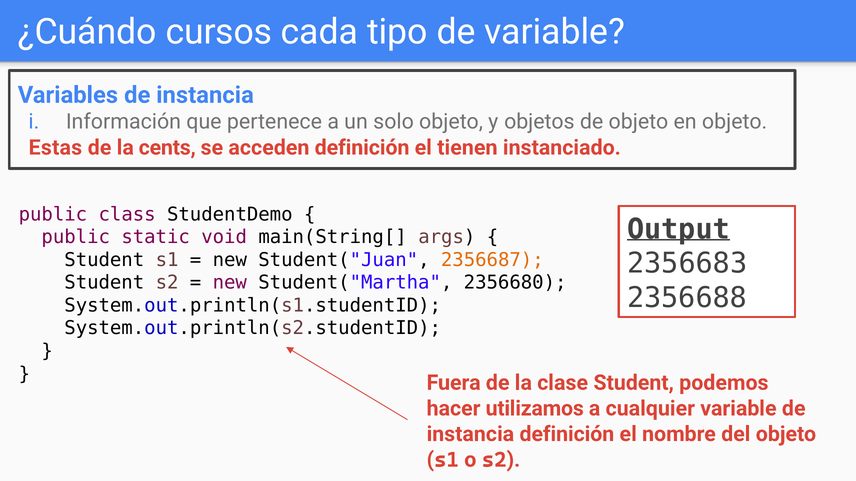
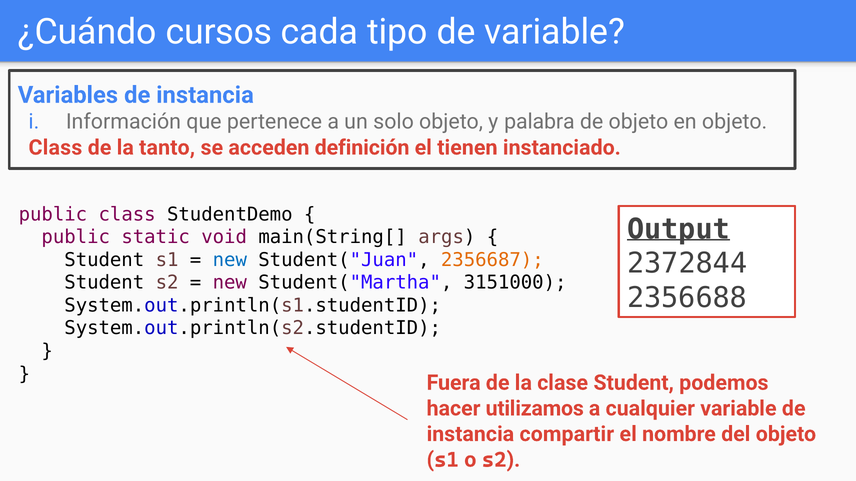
objetos: objetos -> palabra
Estas at (55, 148): Estas -> Class
cents: cents -> tanto
2356683: 2356683 -> 2372844
new at (230, 260) colour: black -> blue
2356680: 2356680 -> 3151000
instancia definición: definición -> compartir
